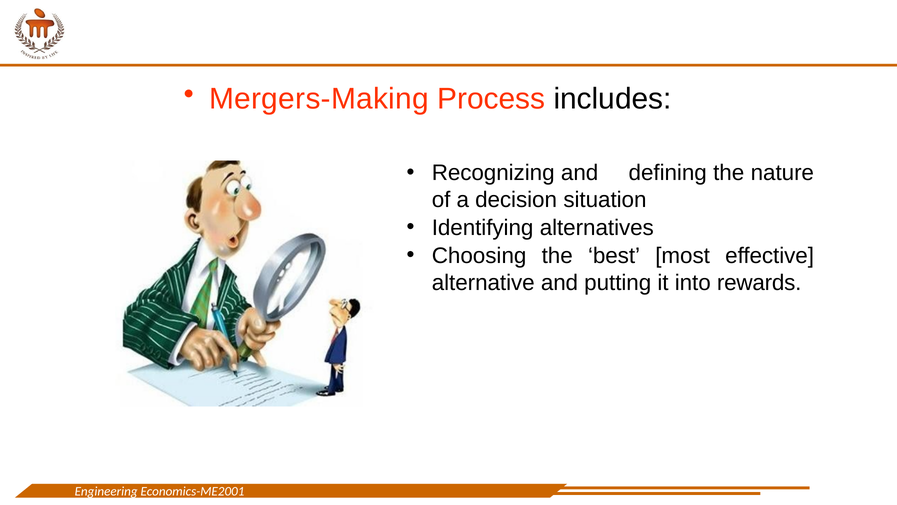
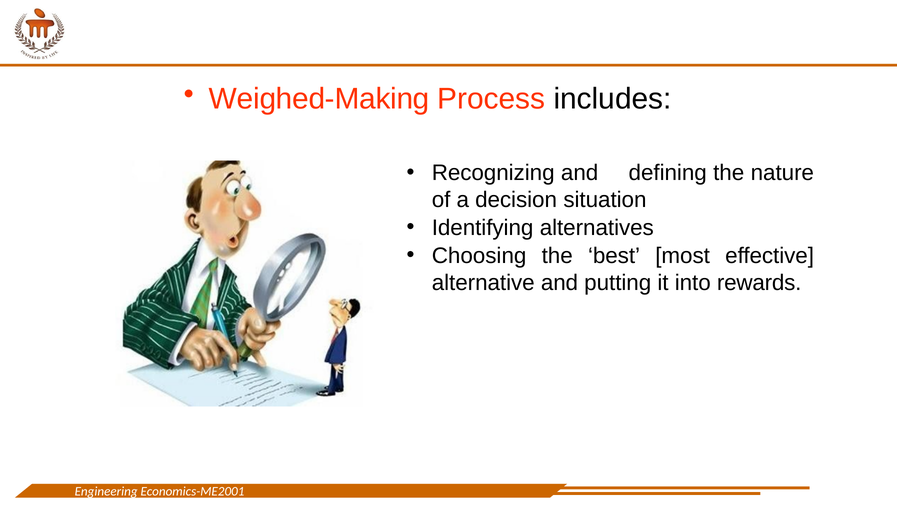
Mergers-Making: Mergers-Making -> Weighed-Making
